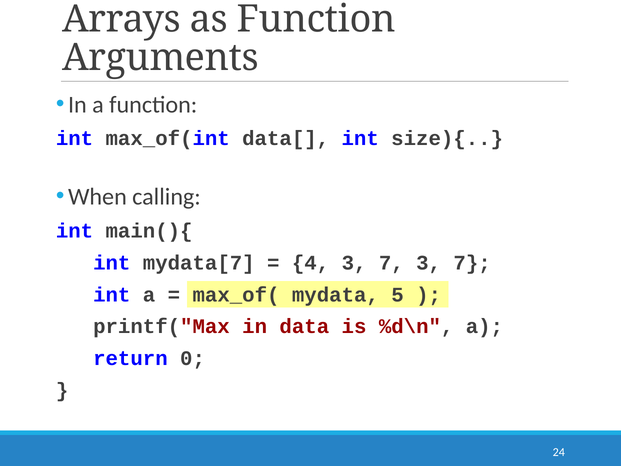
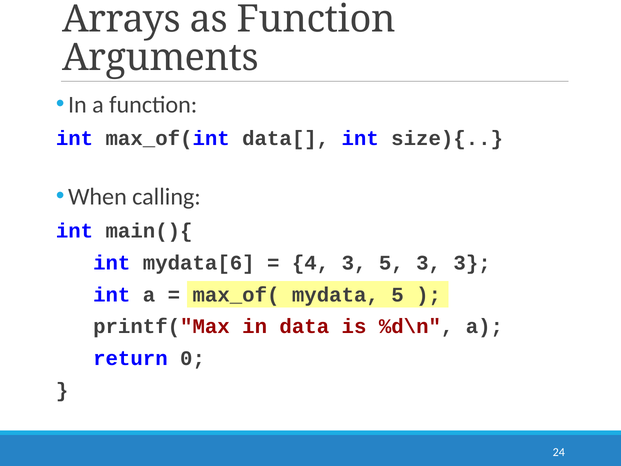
mydata[7: mydata[7 -> mydata[6
4 3 7: 7 -> 5
7 at (472, 263): 7 -> 3
